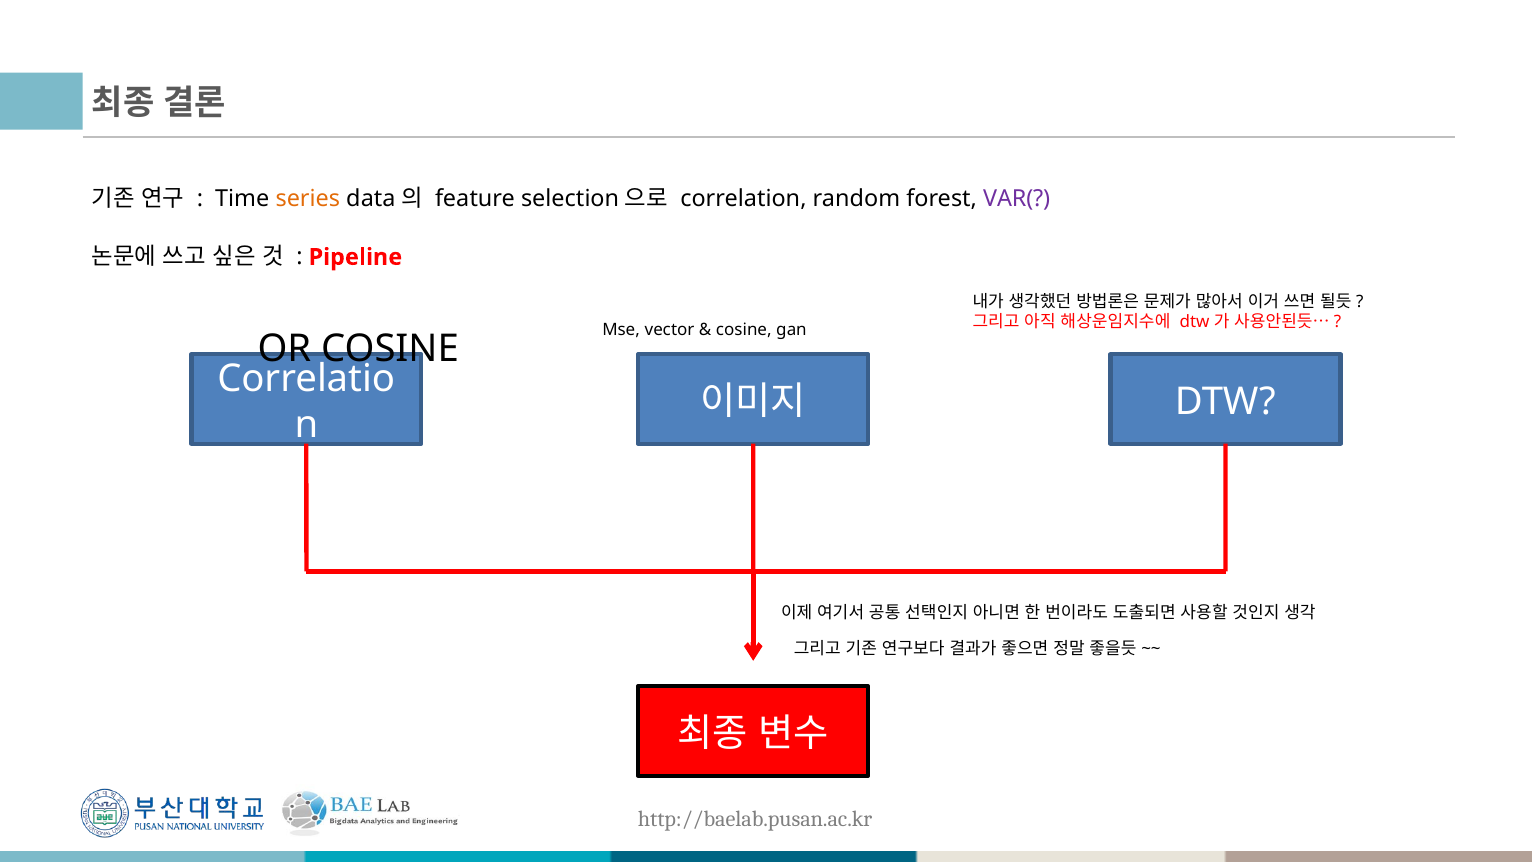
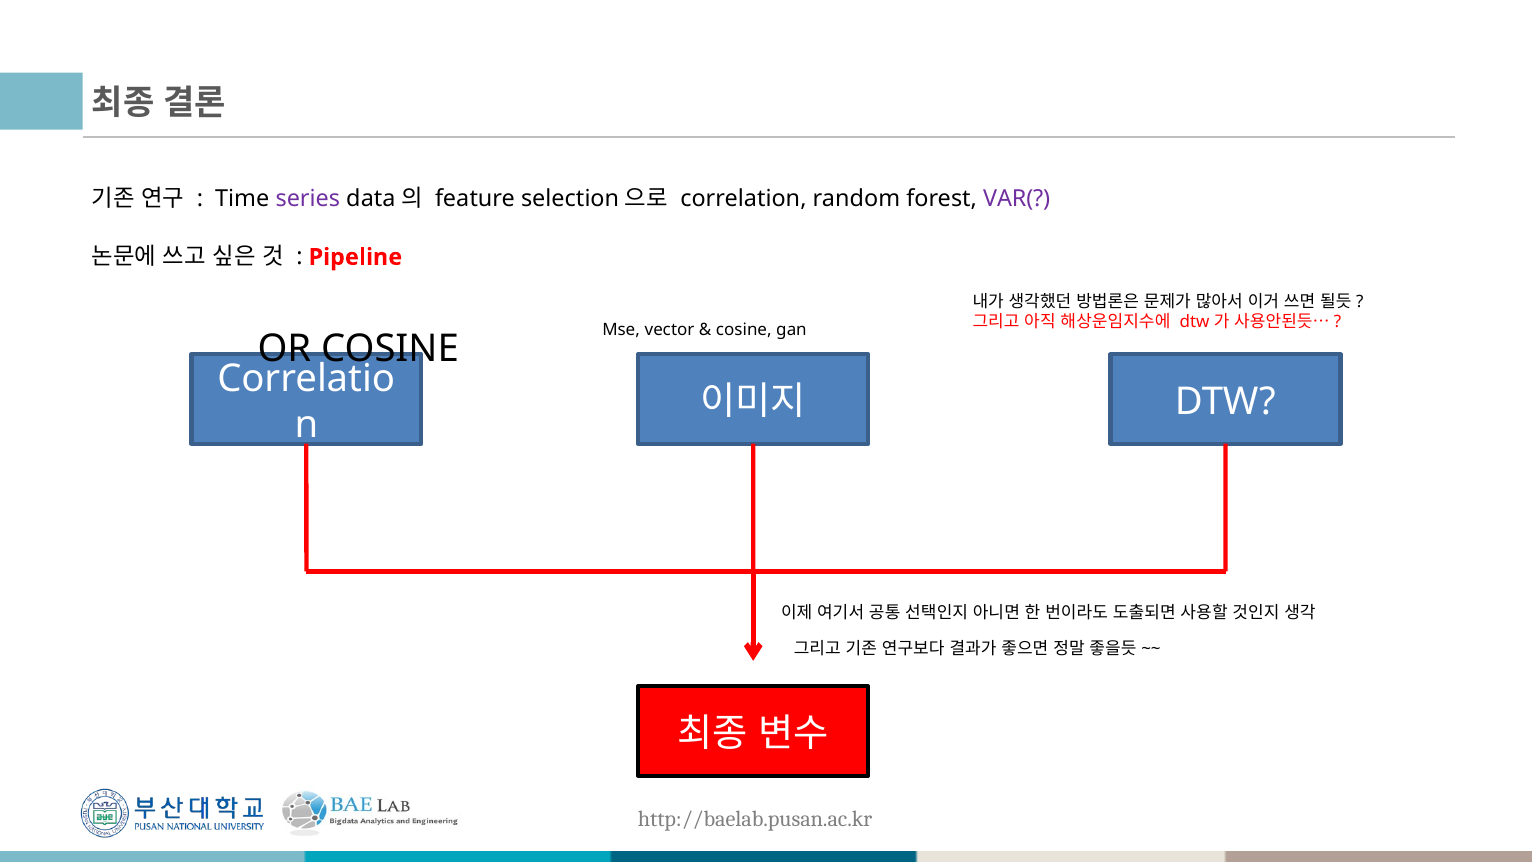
series colour: orange -> purple
